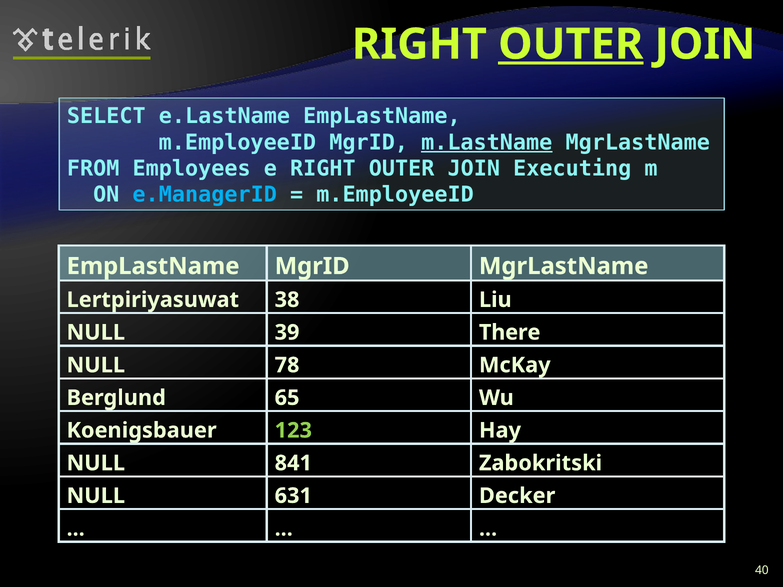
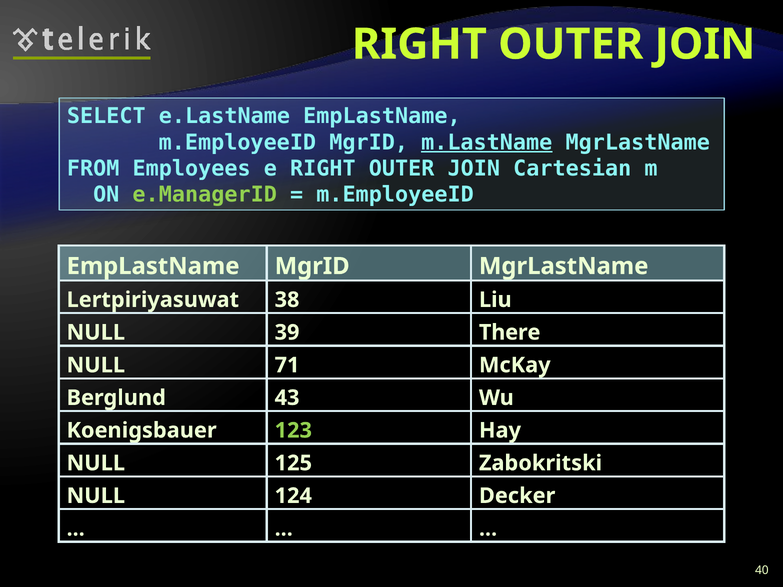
OUTER at (571, 44) underline: present -> none
Executing: Executing -> Cartesian
e.ManagerID colour: light blue -> light green
78: 78 -> 71
65: 65 -> 43
841: 841 -> 125
631: 631 -> 124
